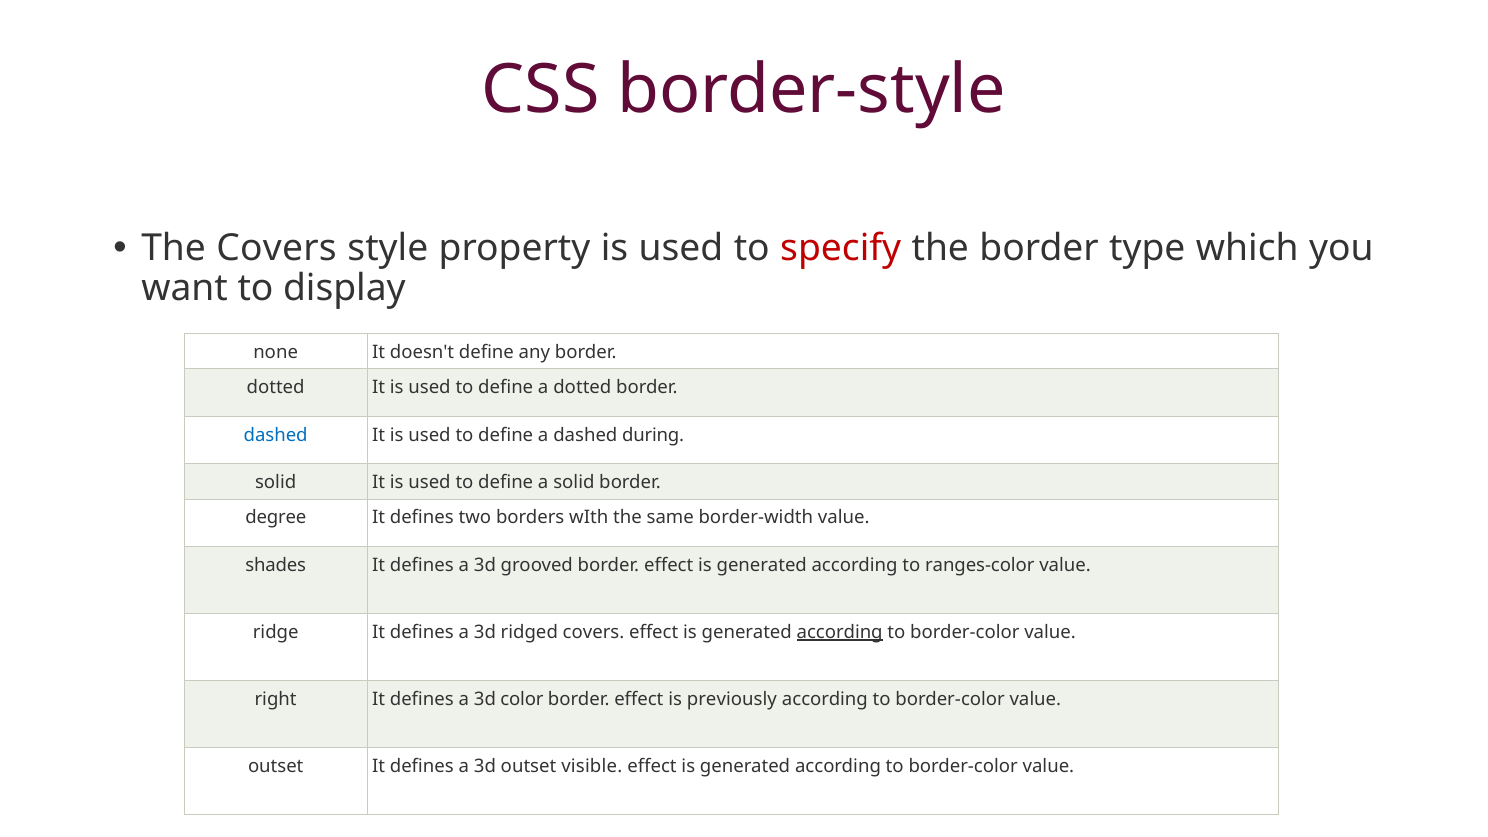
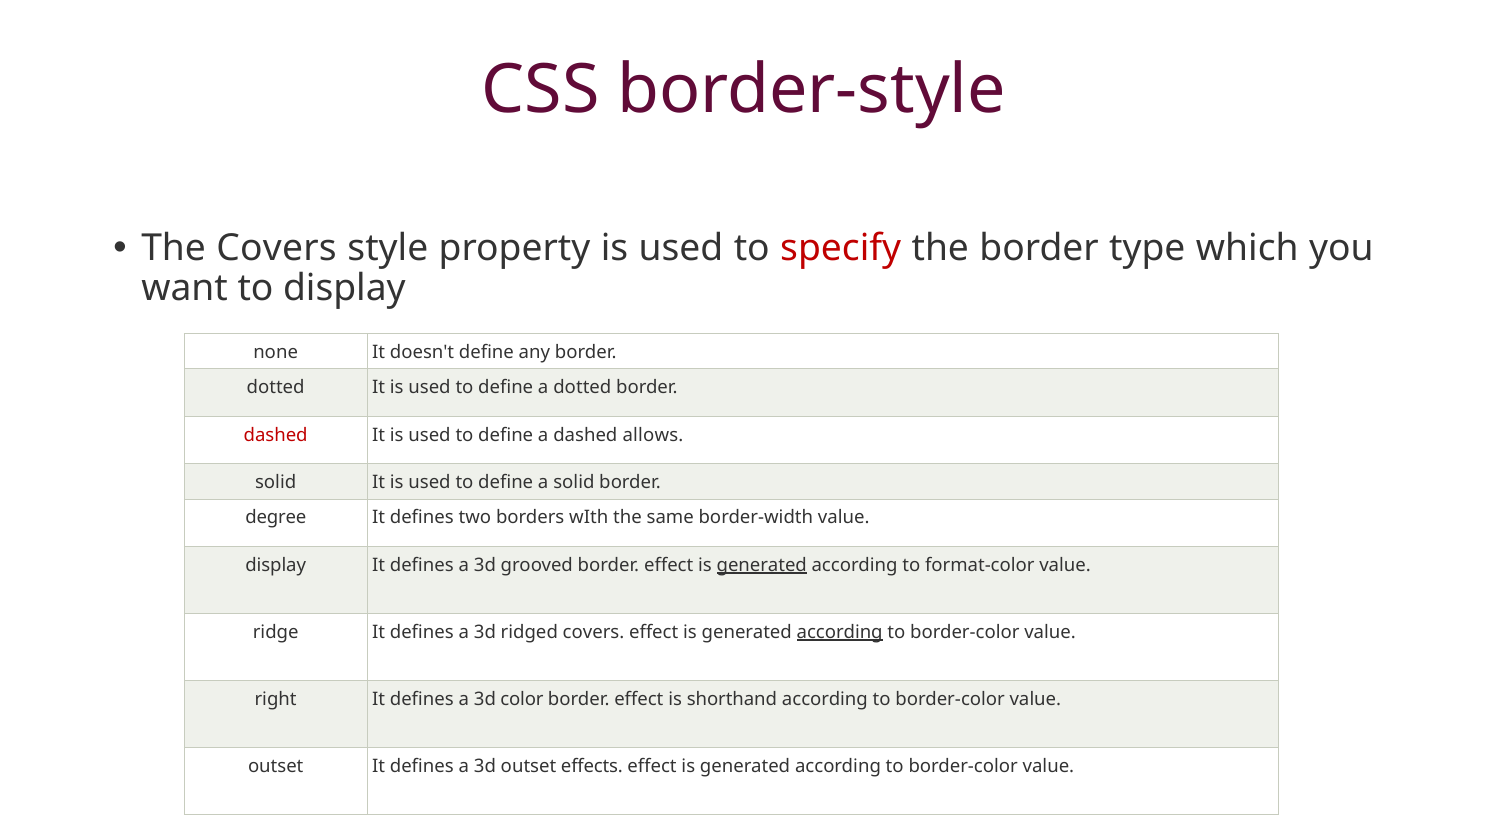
dashed at (276, 435) colour: blue -> red
during: during -> allows
shades at (276, 565): shades -> display
generated at (762, 565) underline: none -> present
ranges-color: ranges-color -> format-color
previously: previously -> shorthand
visible: visible -> effects
